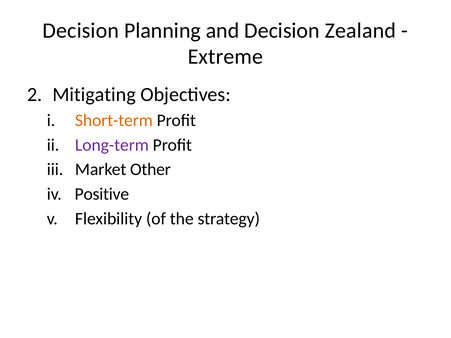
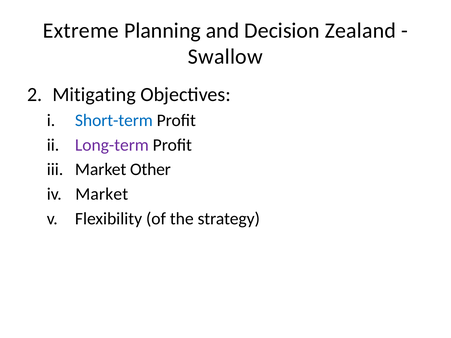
Decision at (81, 30): Decision -> Extreme
Extreme: Extreme -> Swallow
Short-term colour: orange -> blue
Positive at (102, 194): Positive -> Market
